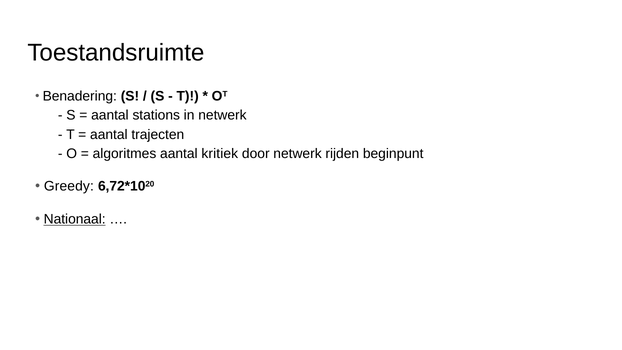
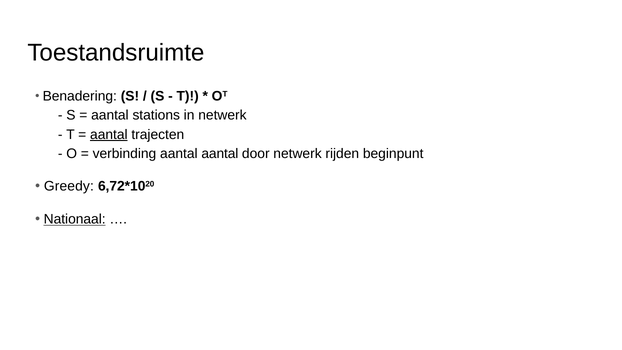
aantal at (109, 134) underline: none -> present
algoritmes: algoritmes -> verbinding
aantal kritiek: kritiek -> aantal
